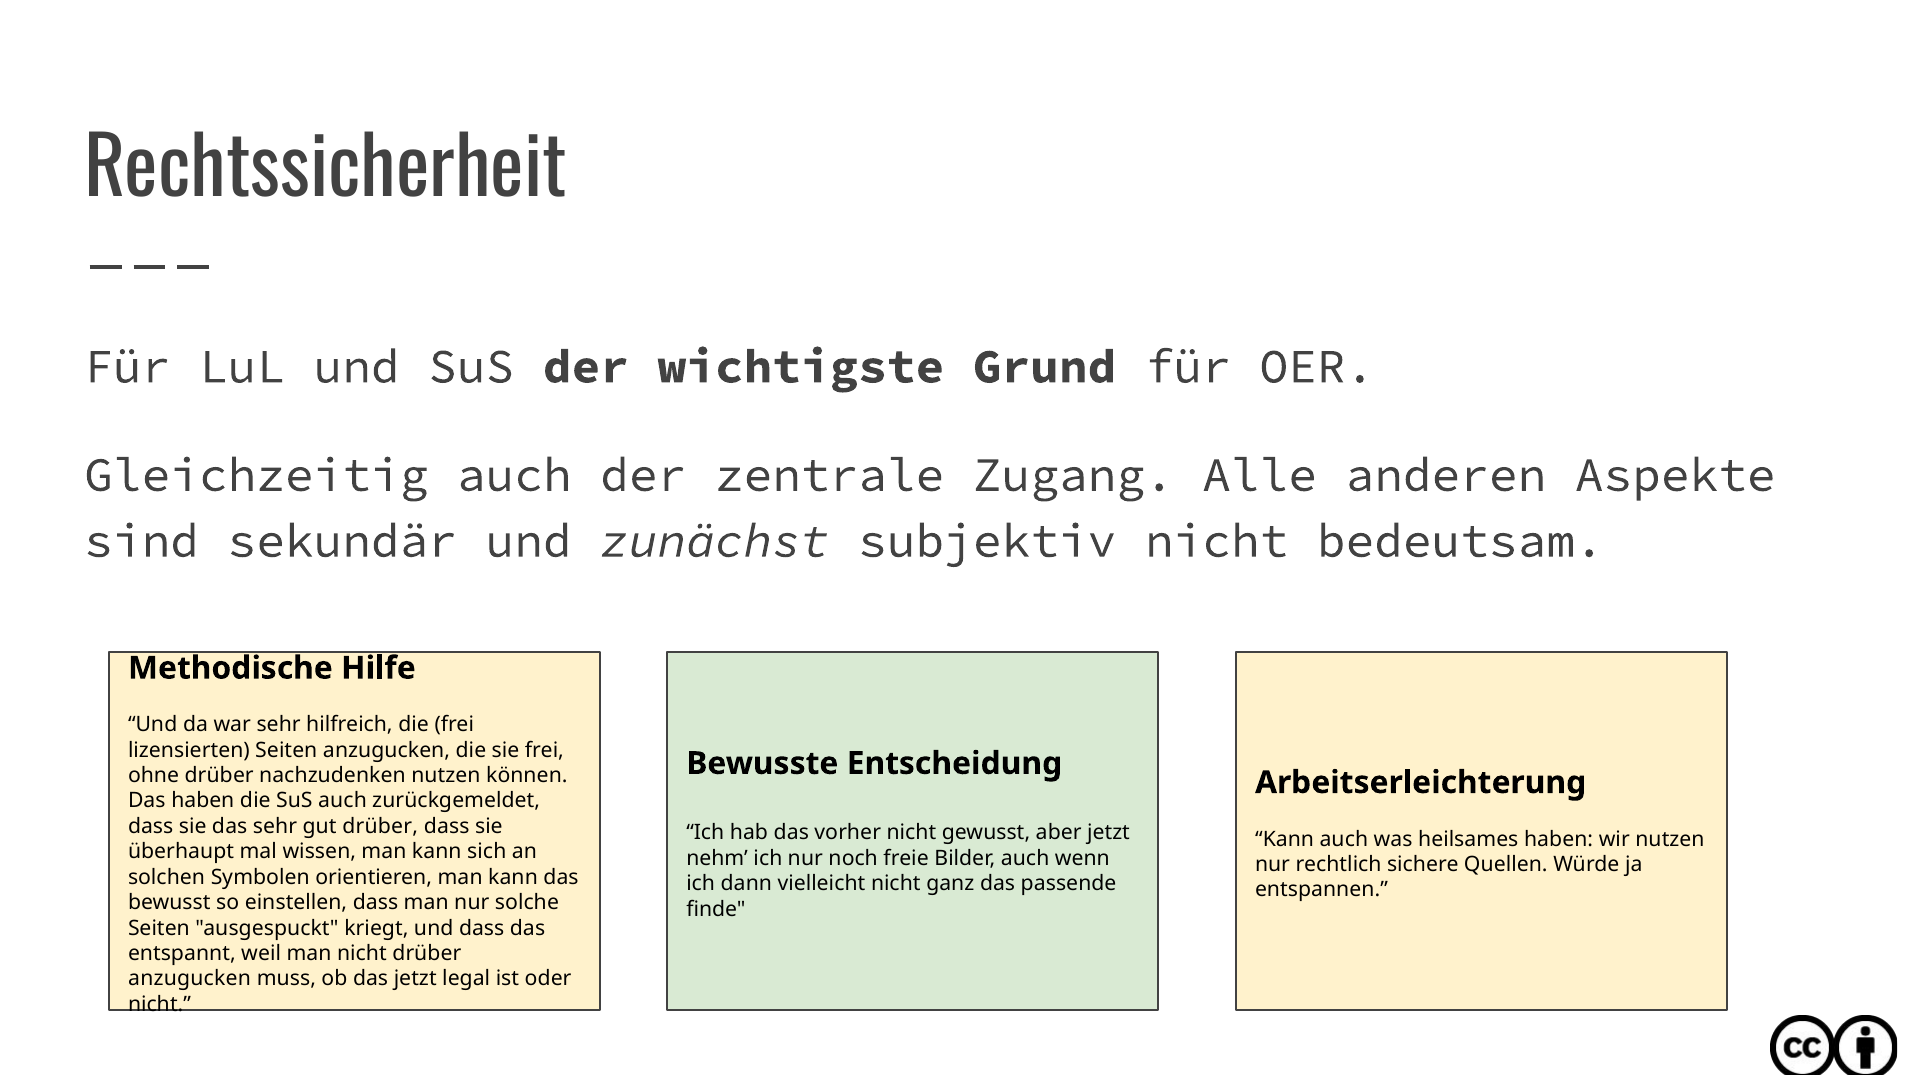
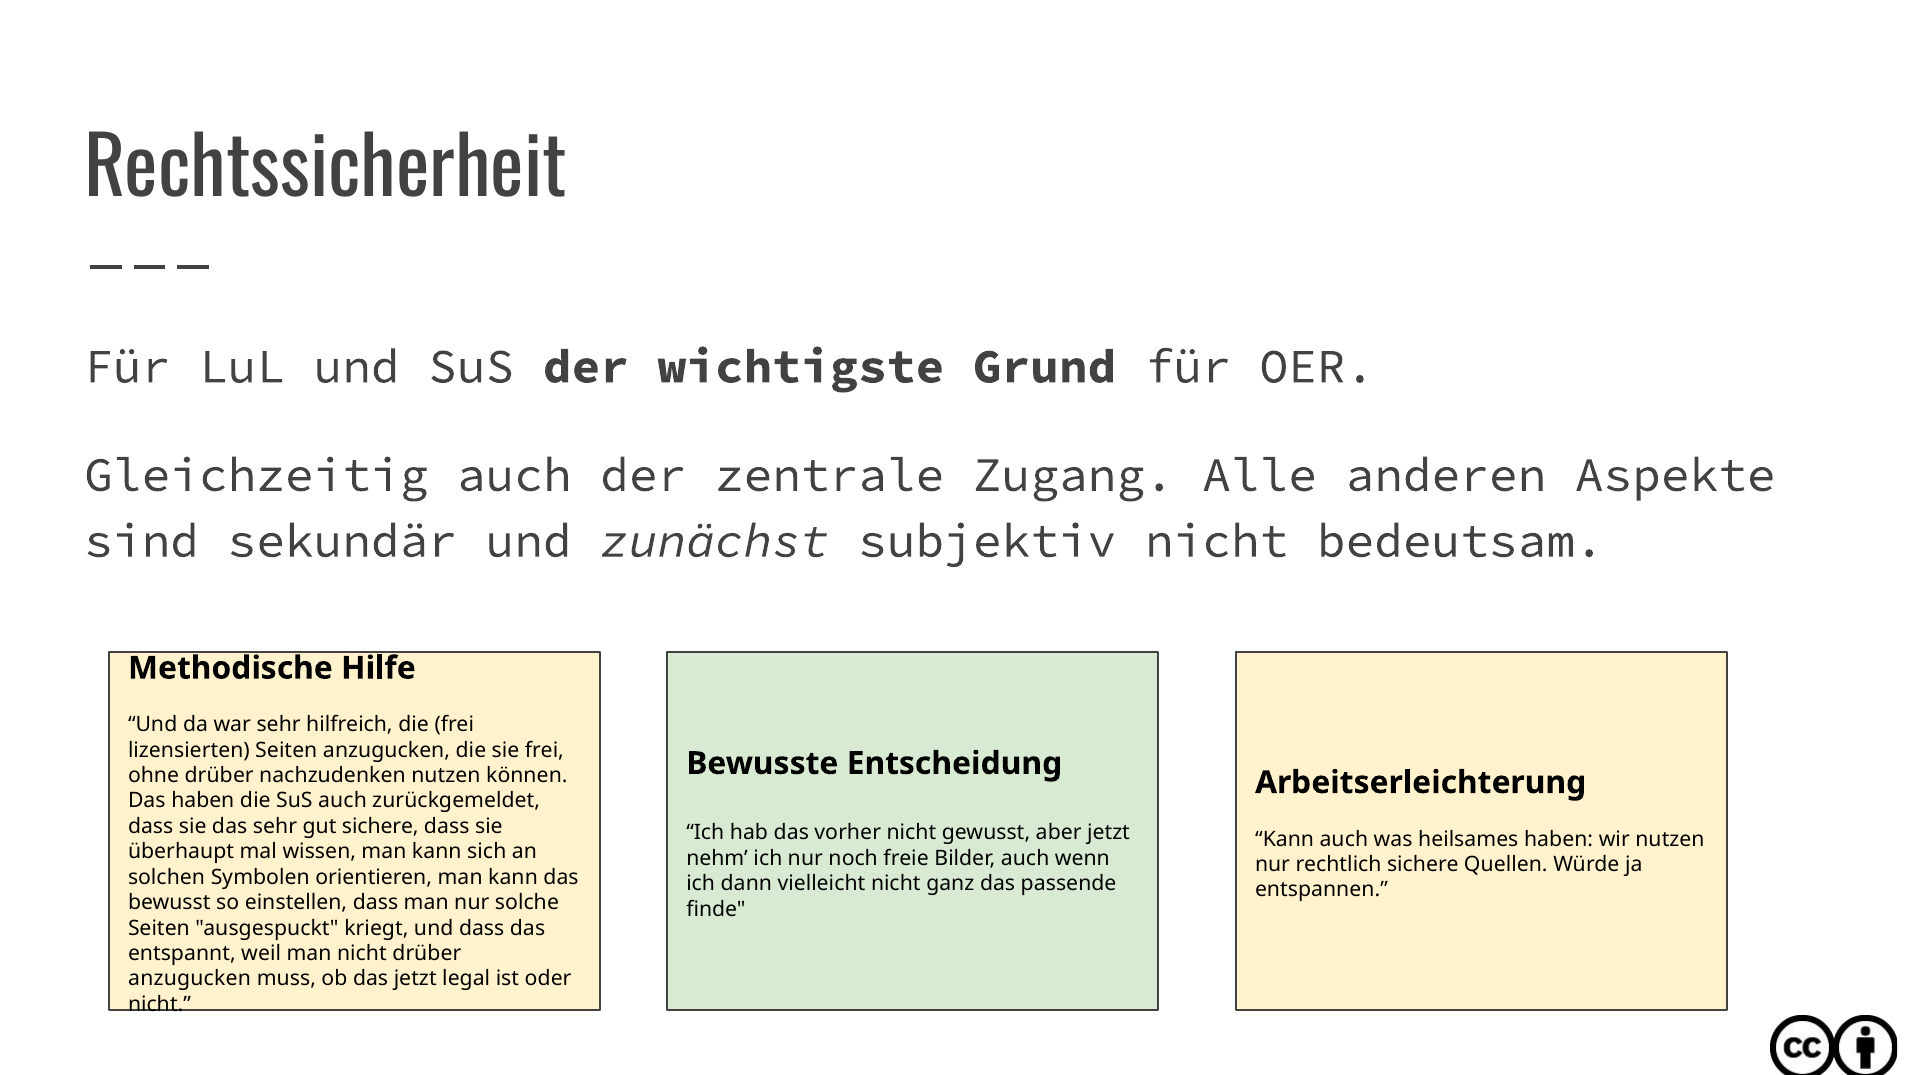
gut drüber: drüber -> sichere
